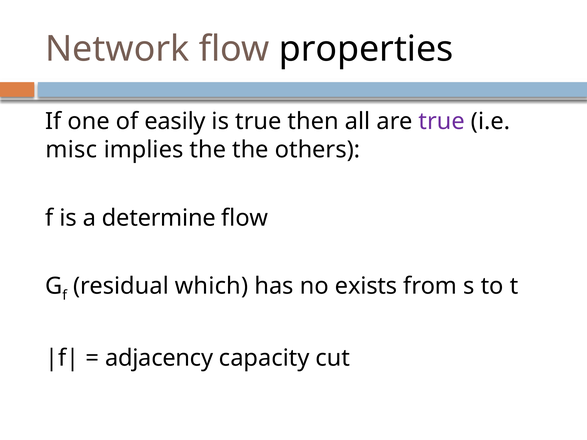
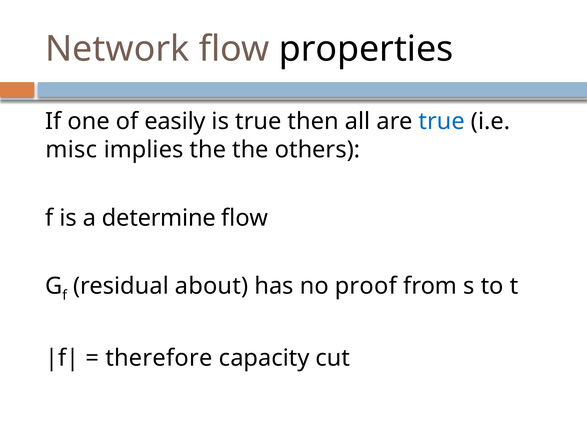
true at (442, 121) colour: purple -> blue
which: which -> about
exists: exists -> proof
adjacency: adjacency -> therefore
